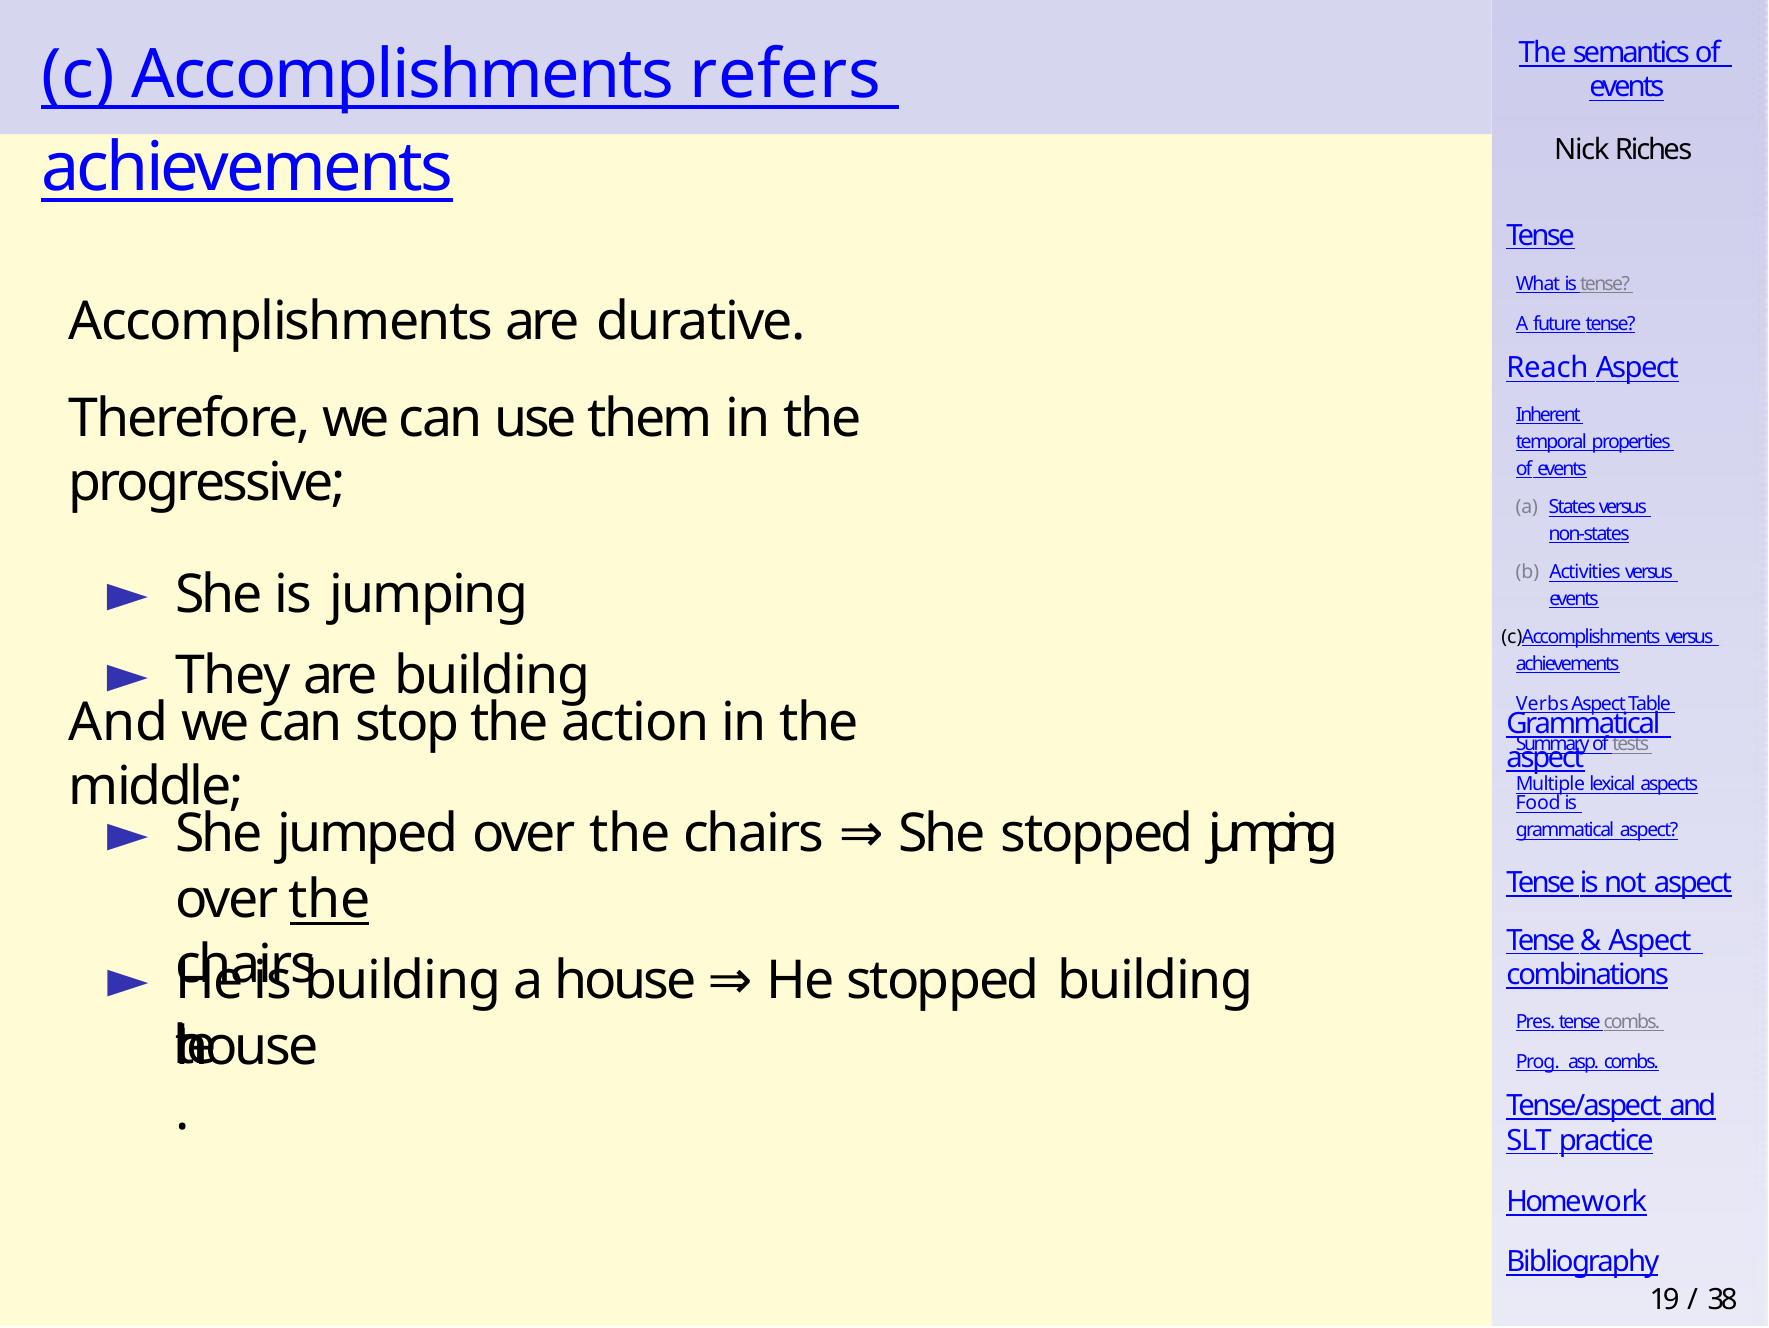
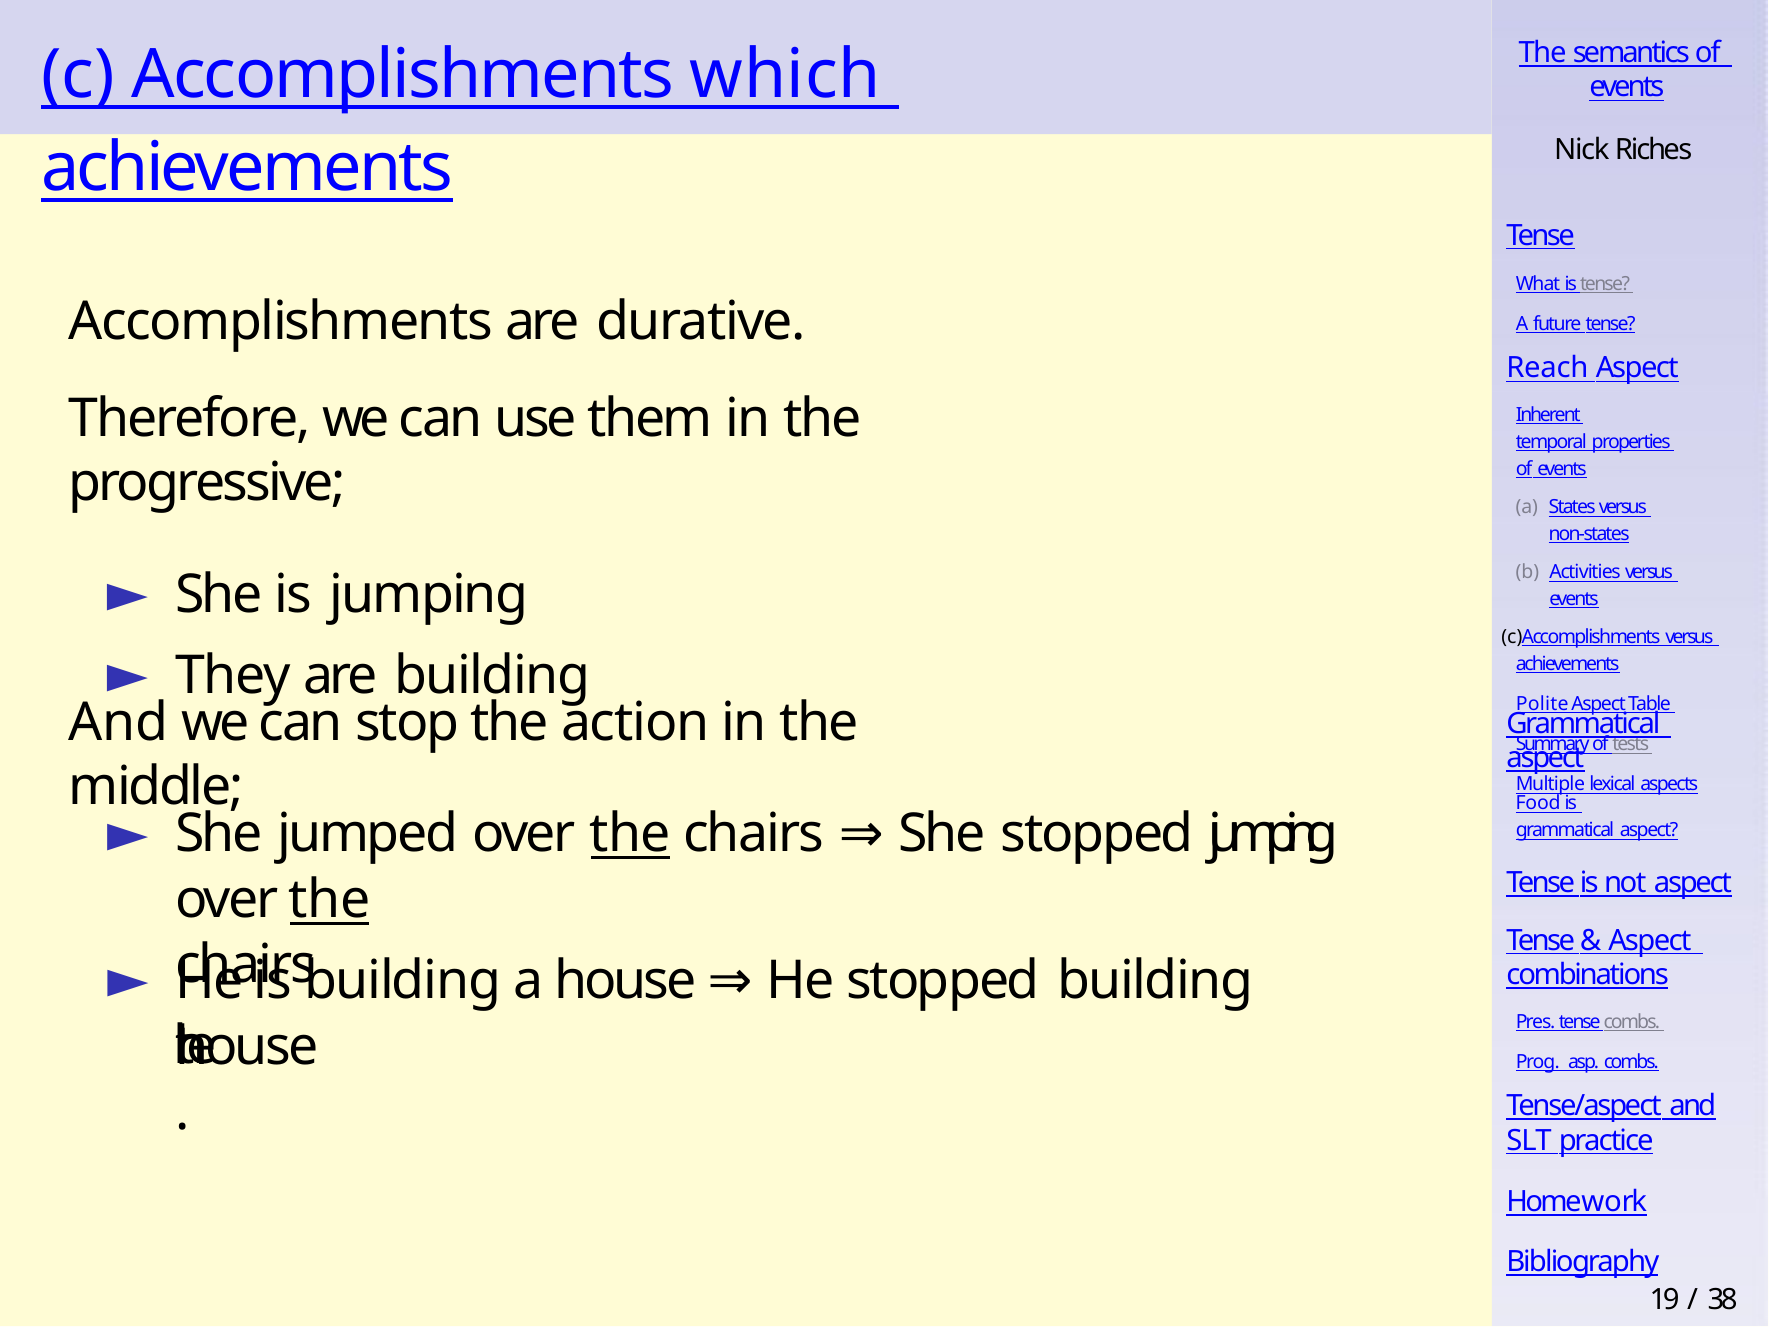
refers: refers -> which
Verbs: Verbs -> Polite
the at (630, 834) underline: none -> present
